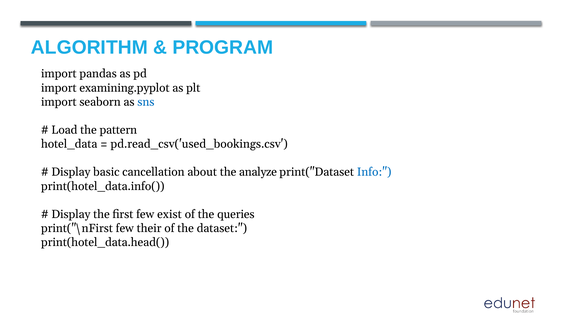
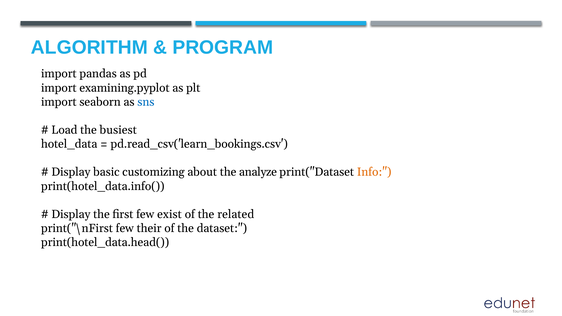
pattern: pattern -> busiest
pd.read_csv('used_bookings.csv: pd.read_csv('used_bookings.csv -> pd.read_csv('learn_bookings.csv
cancellation: cancellation -> customizing
Info colour: blue -> orange
queries: queries -> related
